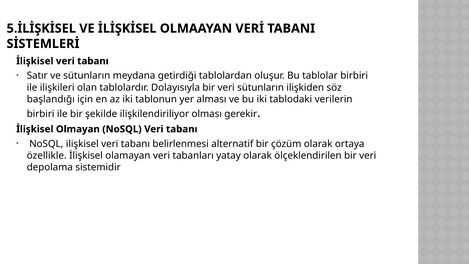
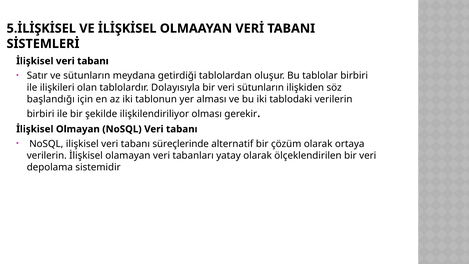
belirlenmesi: belirlenmesi -> süreçlerinde
özellikle at (47, 155): özellikle -> verilerin
